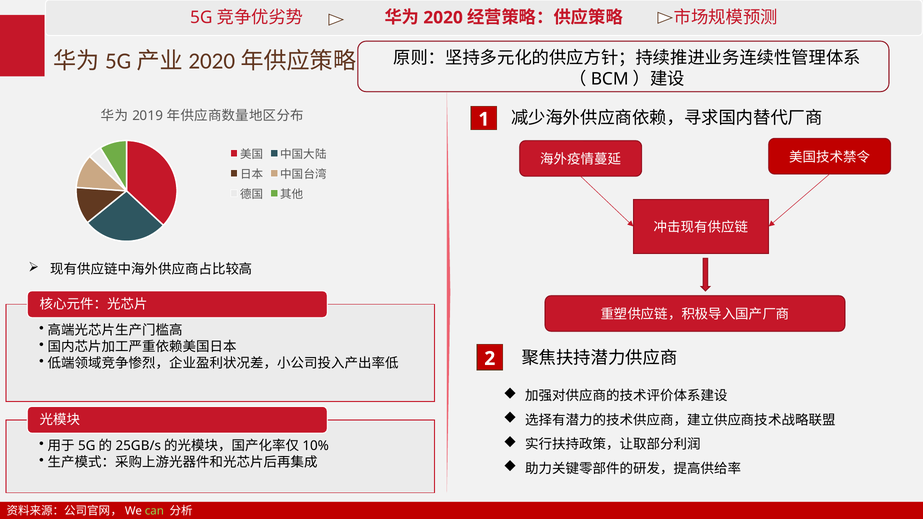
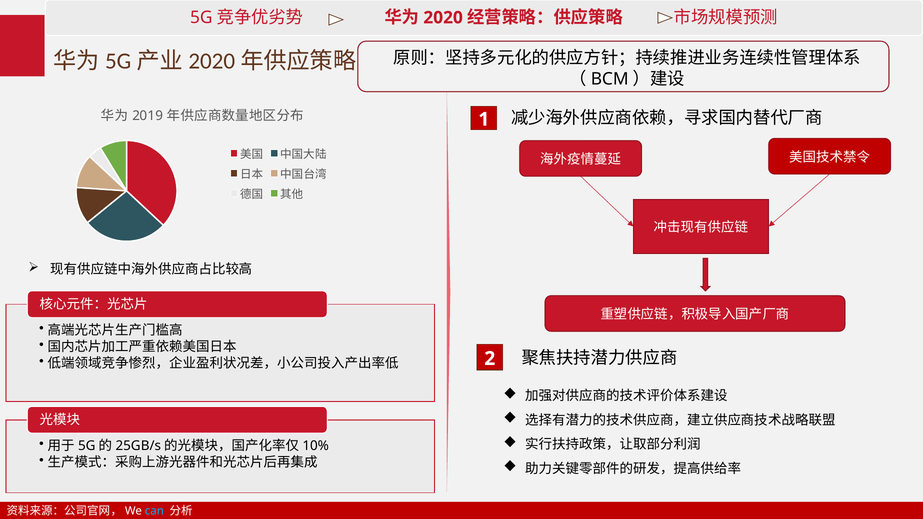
can colour: light green -> light blue
